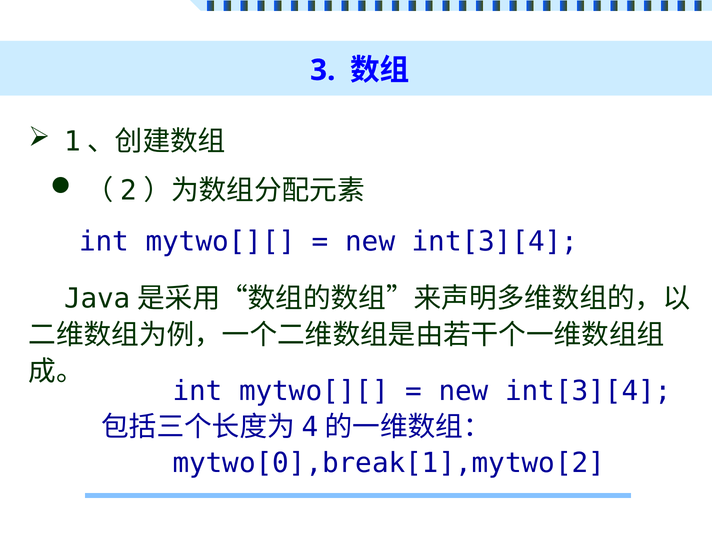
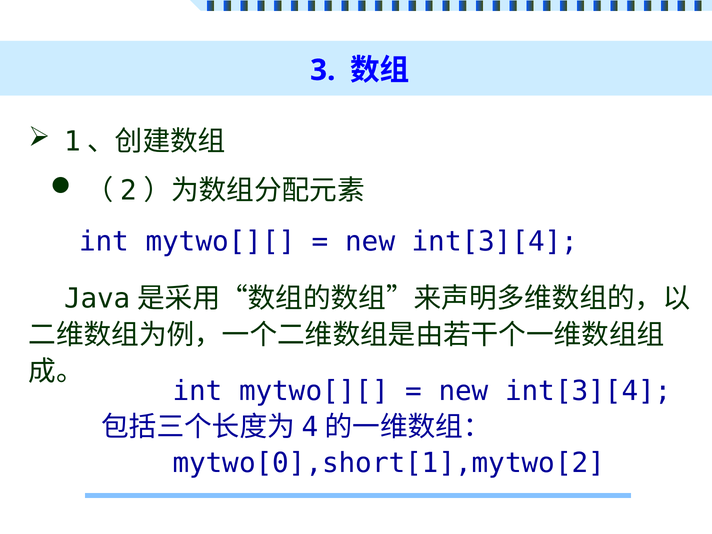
mytwo[0],break[1],mytwo[2: mytwo[0],break[1],mytwo[2 -> mytwo[0],short[1],mytwo[2
